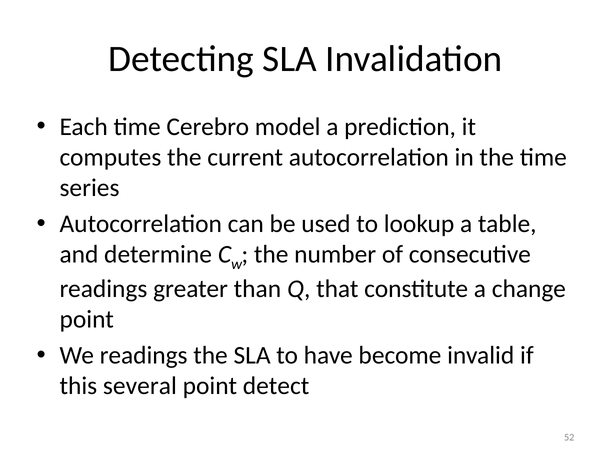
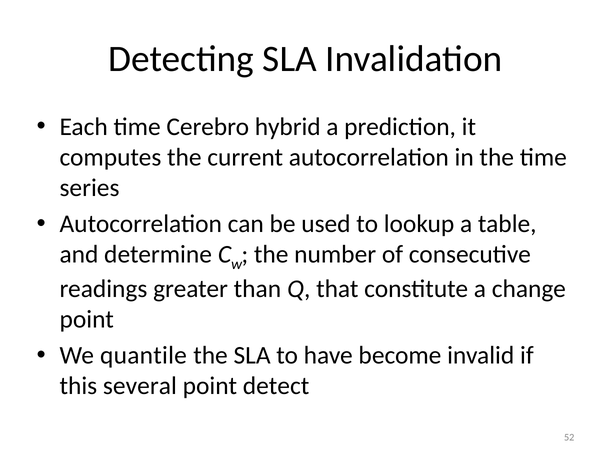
model: model -> hybrid
We readings: readings -> quantile
